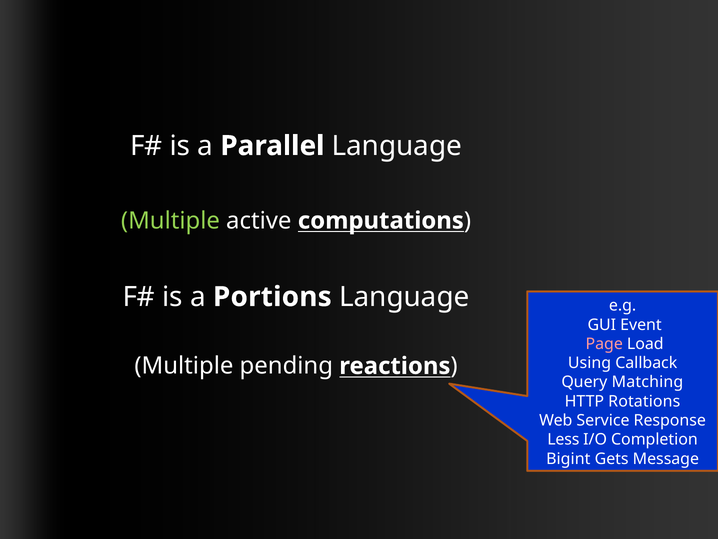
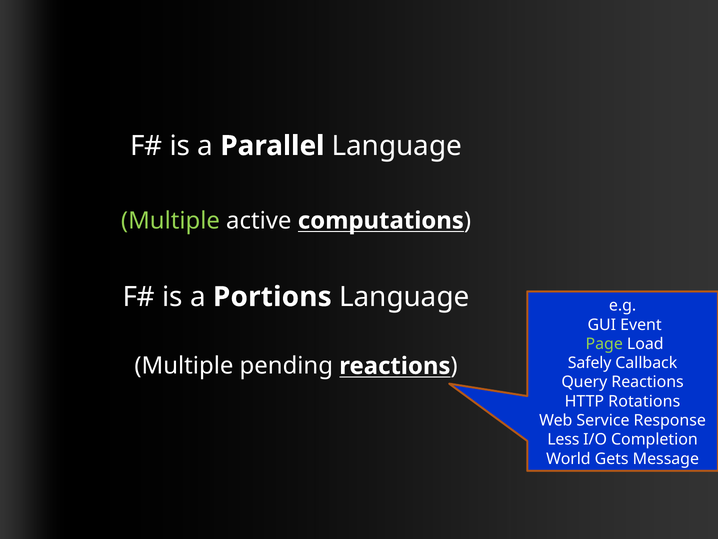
Page colour: pink -> light green
Using: Using -> Safely
Query Matching: Matching -> Reactions
Bigint: Bigint -> World
